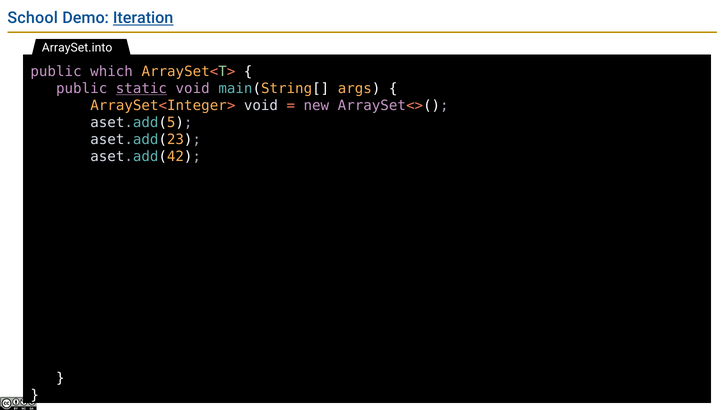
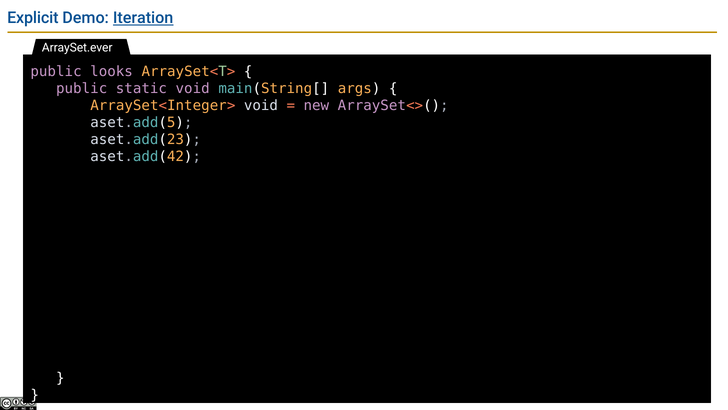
School: School -> Explicit
ArraySet.into: ArraySet.into -> ArraySet.ever
which: which -> looks
static underline: present -> none
